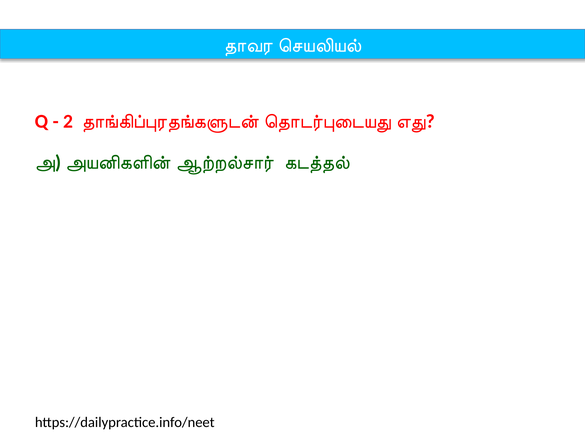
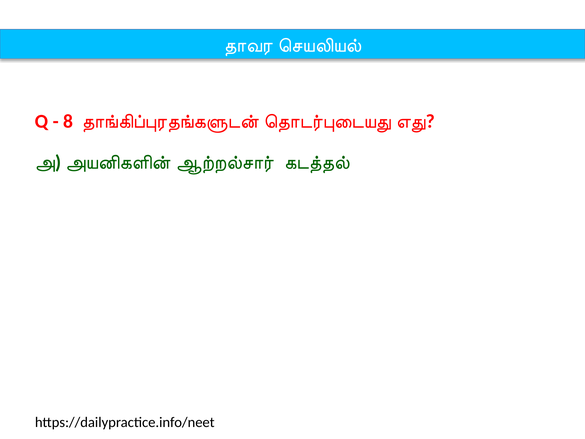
2: 2 -> 8
